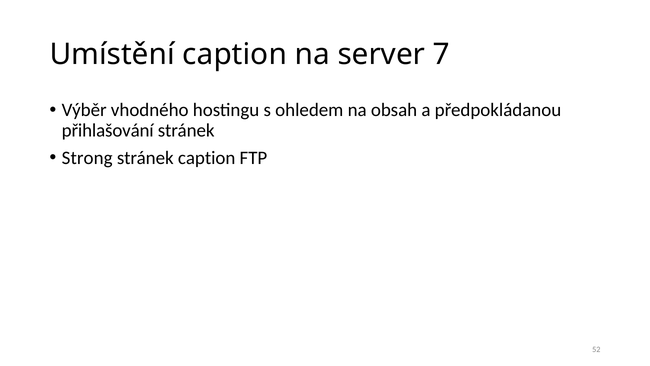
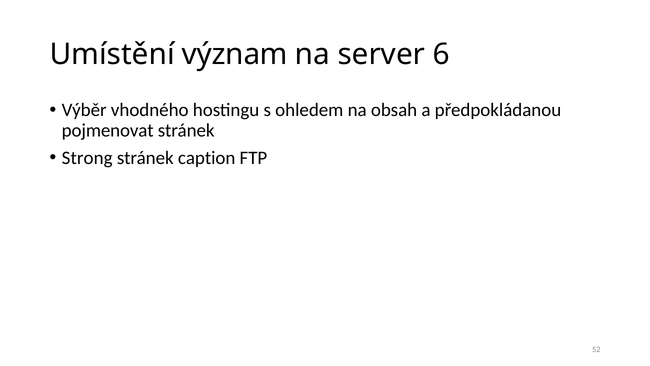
Umístění caption: caption -> význam
7: 7 -> 6
přihlašování: přihlašování -> pojmenovat
